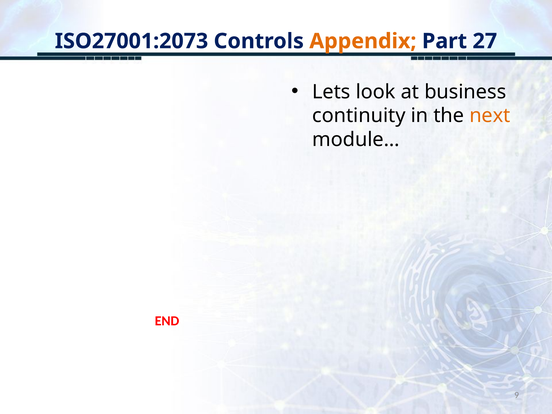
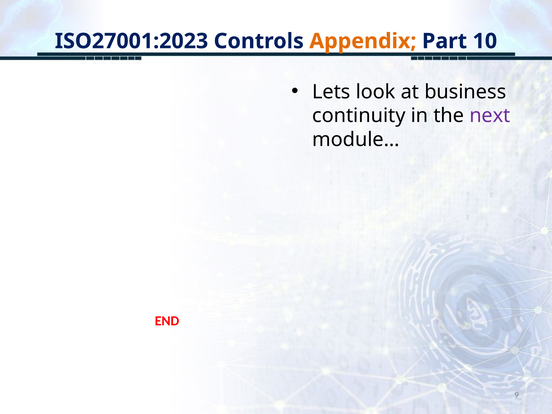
ISO27001:2073: ISO27001:2073 -> ISO27001:2023
27: 27 -> 10
next colour: orange -> purple
